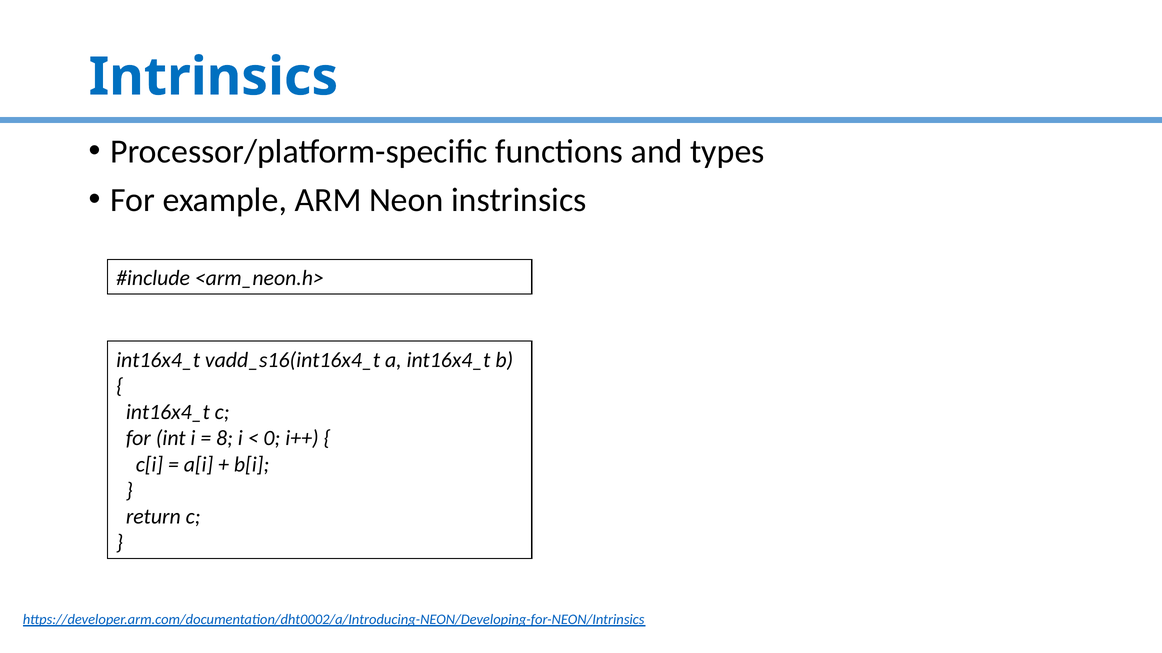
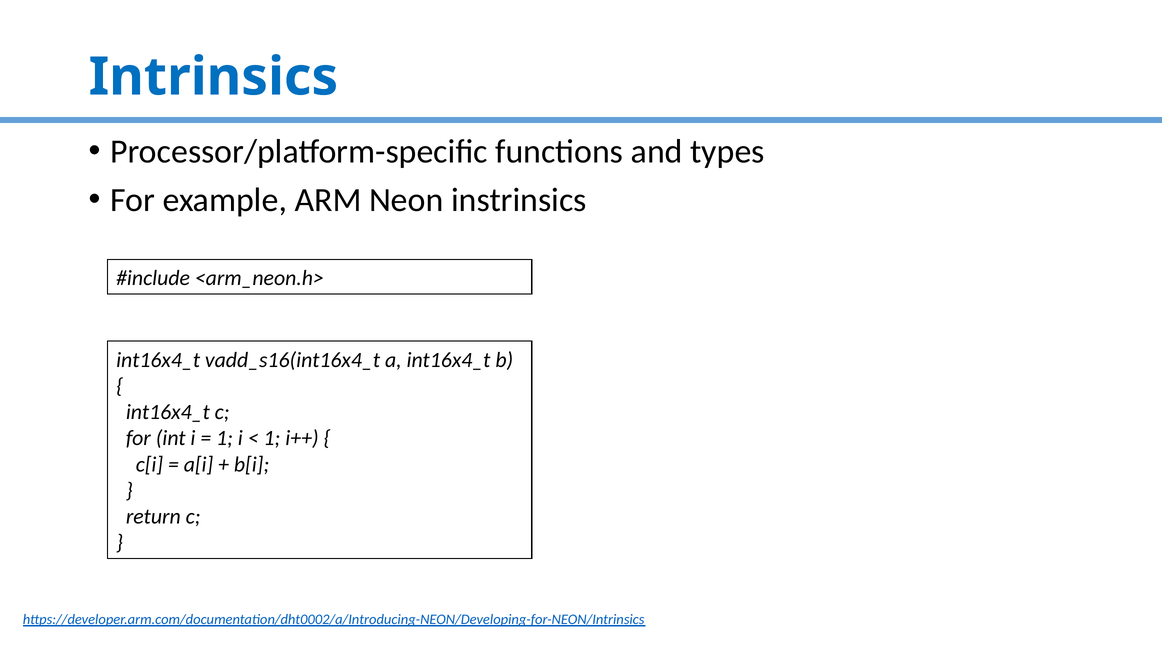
8 at (224, 439): 8 -> 1
0 at (272, 439): 0 -> 1
